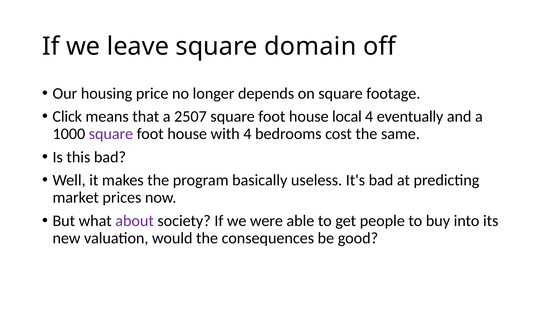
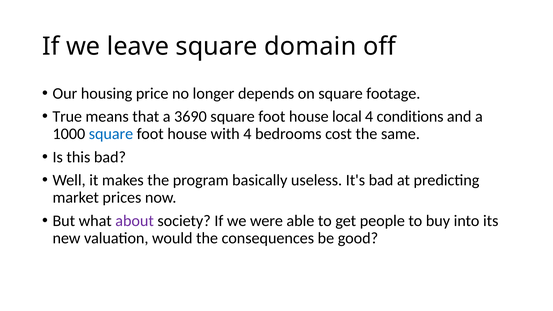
Click: Click -> True
2507: 2507 -> 3690
eventually: eventually -> conditions
square at (111, 134) colour: purple -> blue
